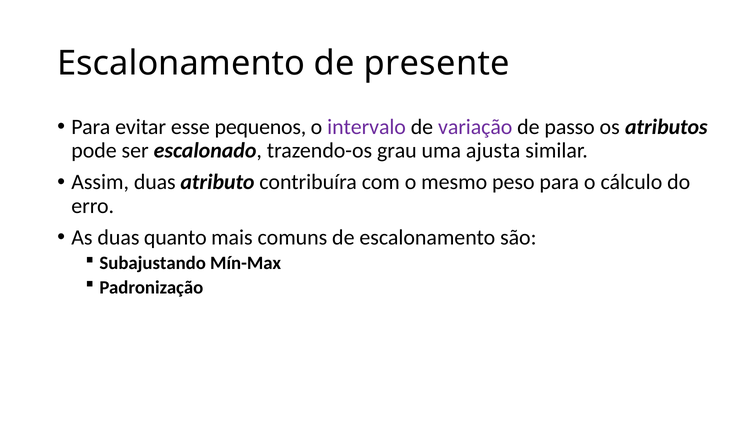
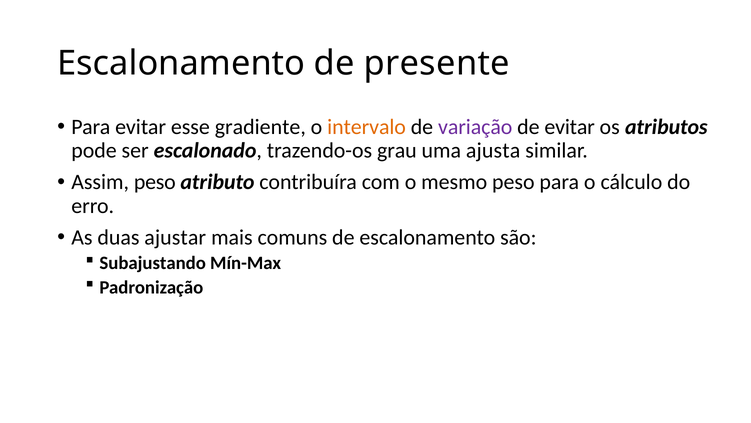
pequenos: pequenos -> gradiente
intervalo colour: purple -> orange
de passo: passo -> evitar
Assim duas: duas -> peso
quanto: quanto -> ajustar
